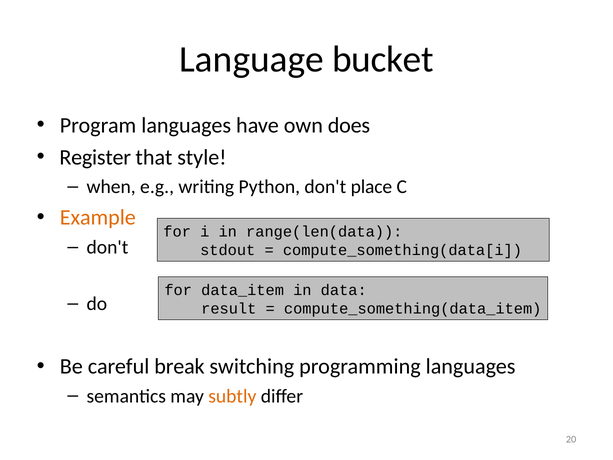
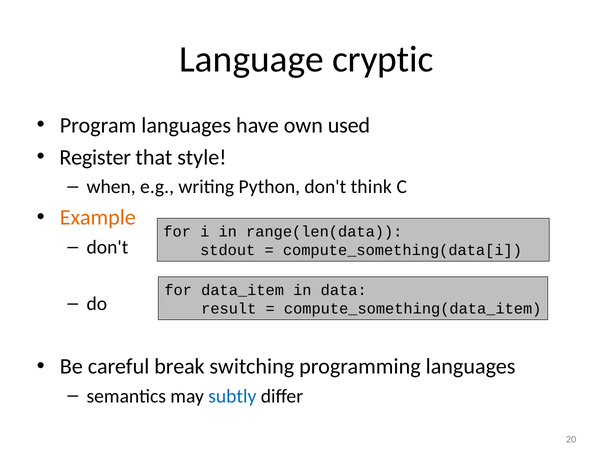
bucket: bucket -> cryptic
does: does -> used
place: place -> think
subtly colour: orange -> blue
